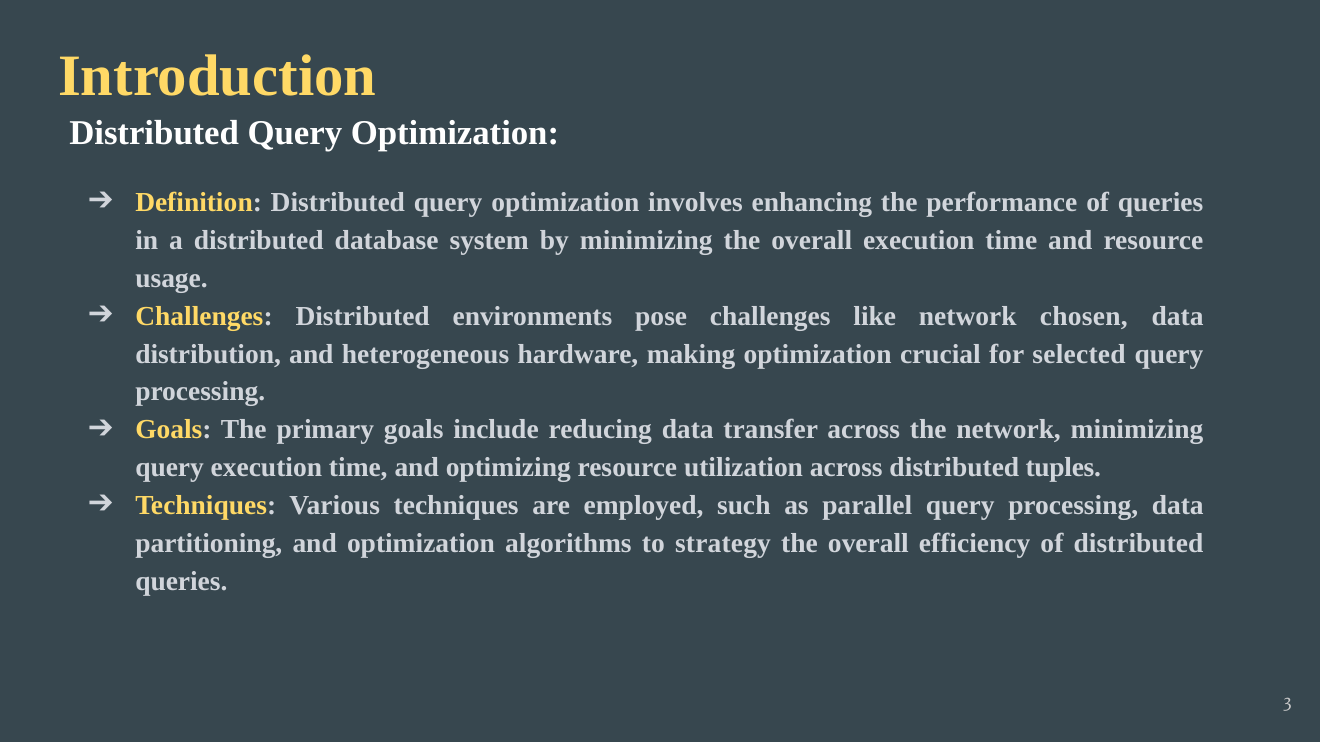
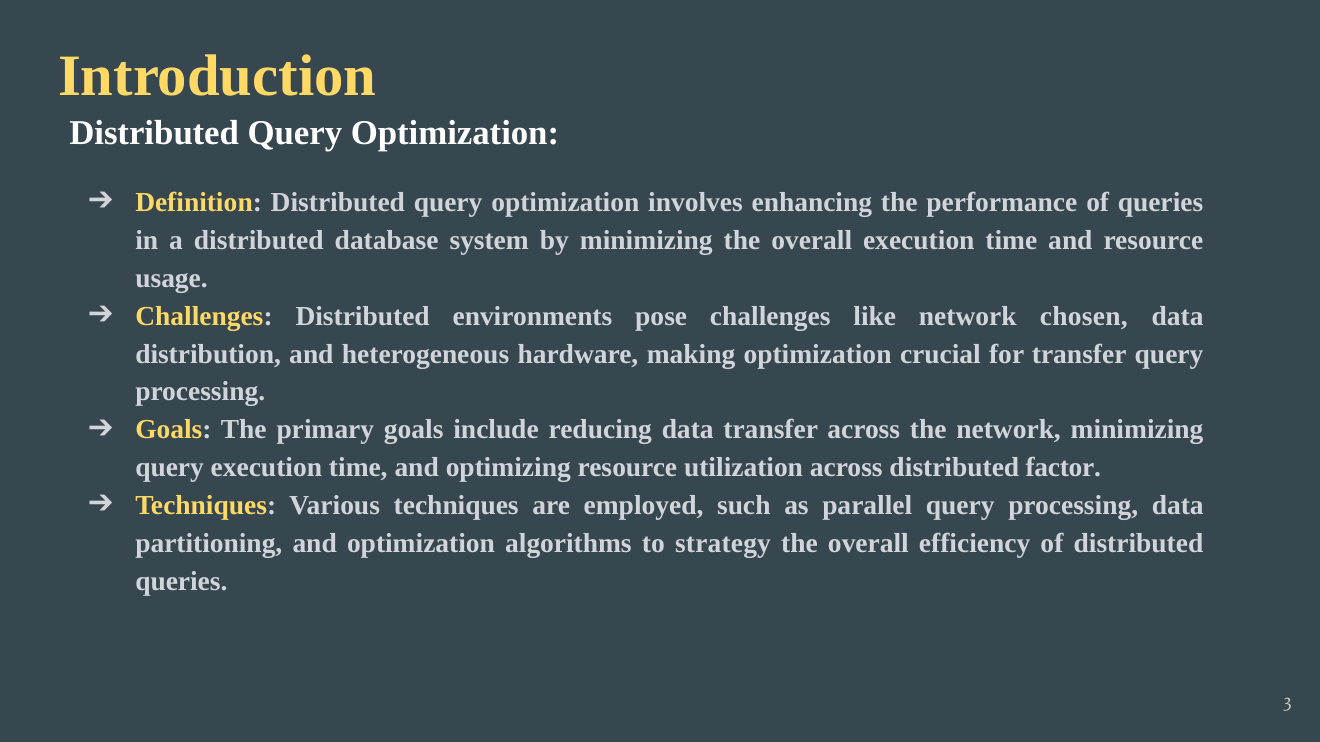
for selected: selected -> transfer
tuples: tuples -> factor
